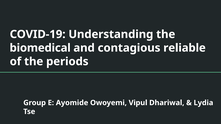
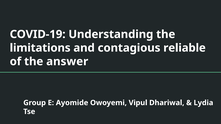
biomedical: biomedical -> limitations
periods: periods -> answer
